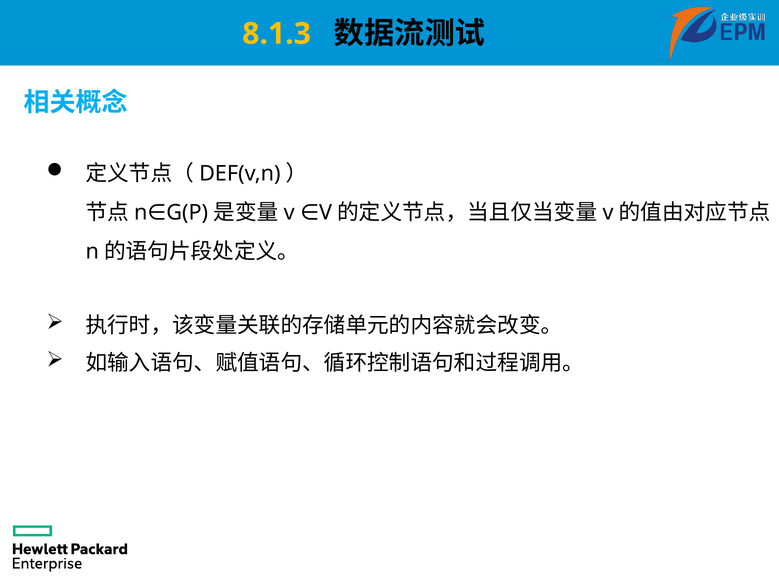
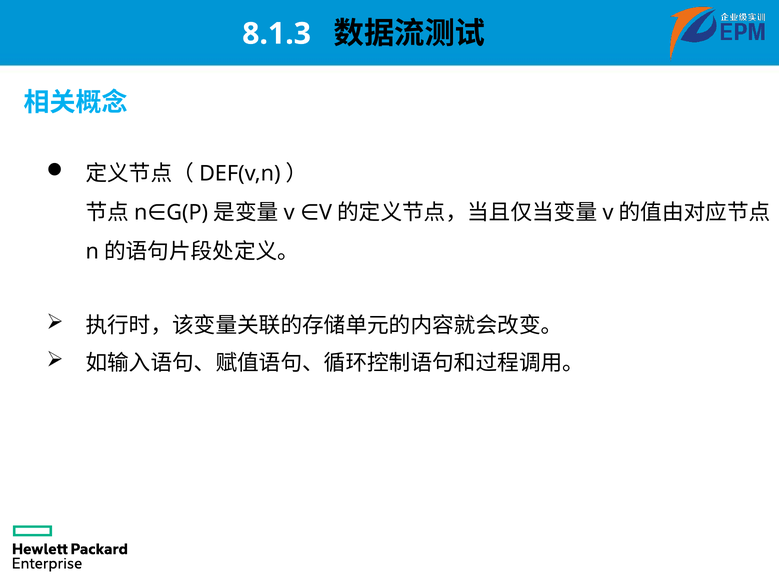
8.1.3 colour: yellow -> white
